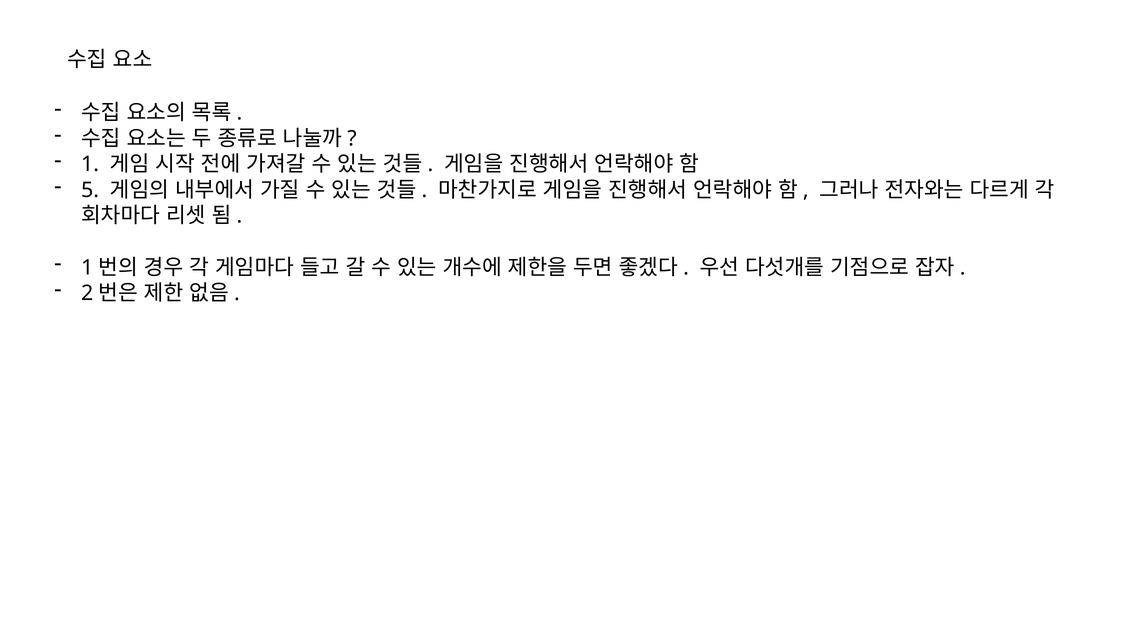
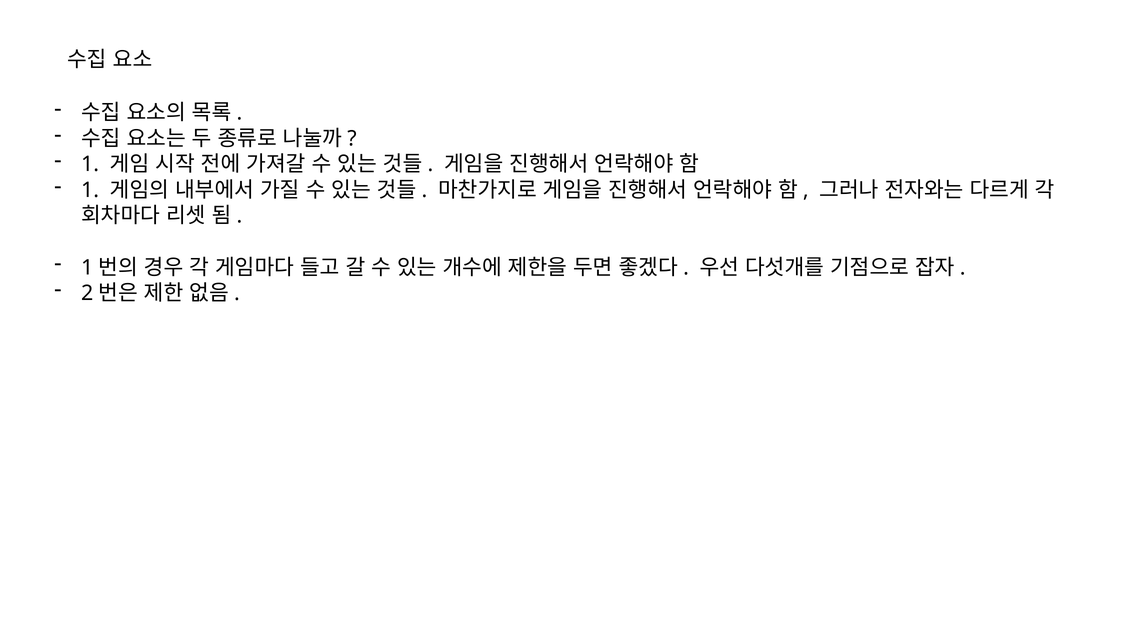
5 at (90, 190): 5 -> 1
